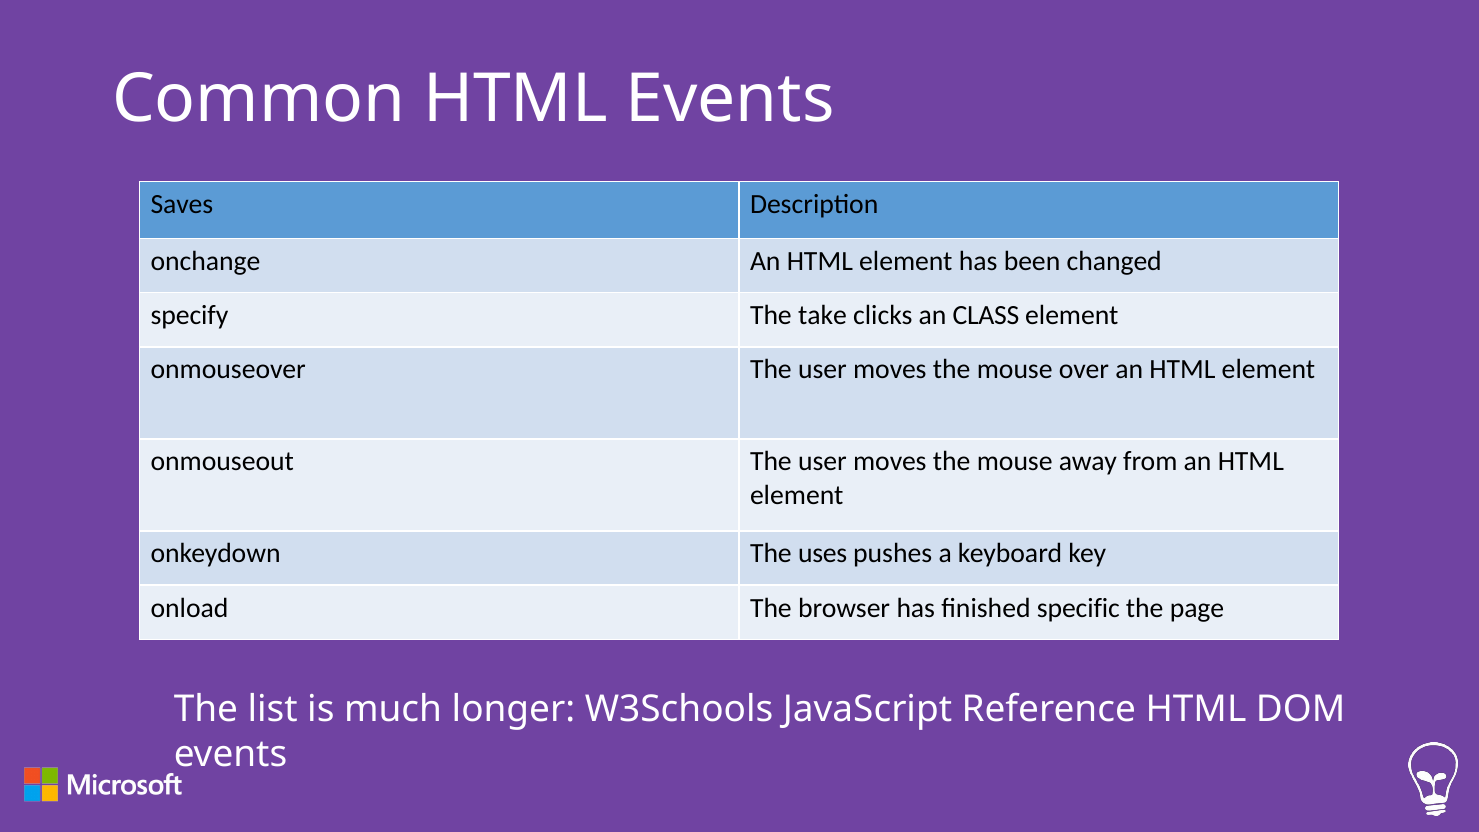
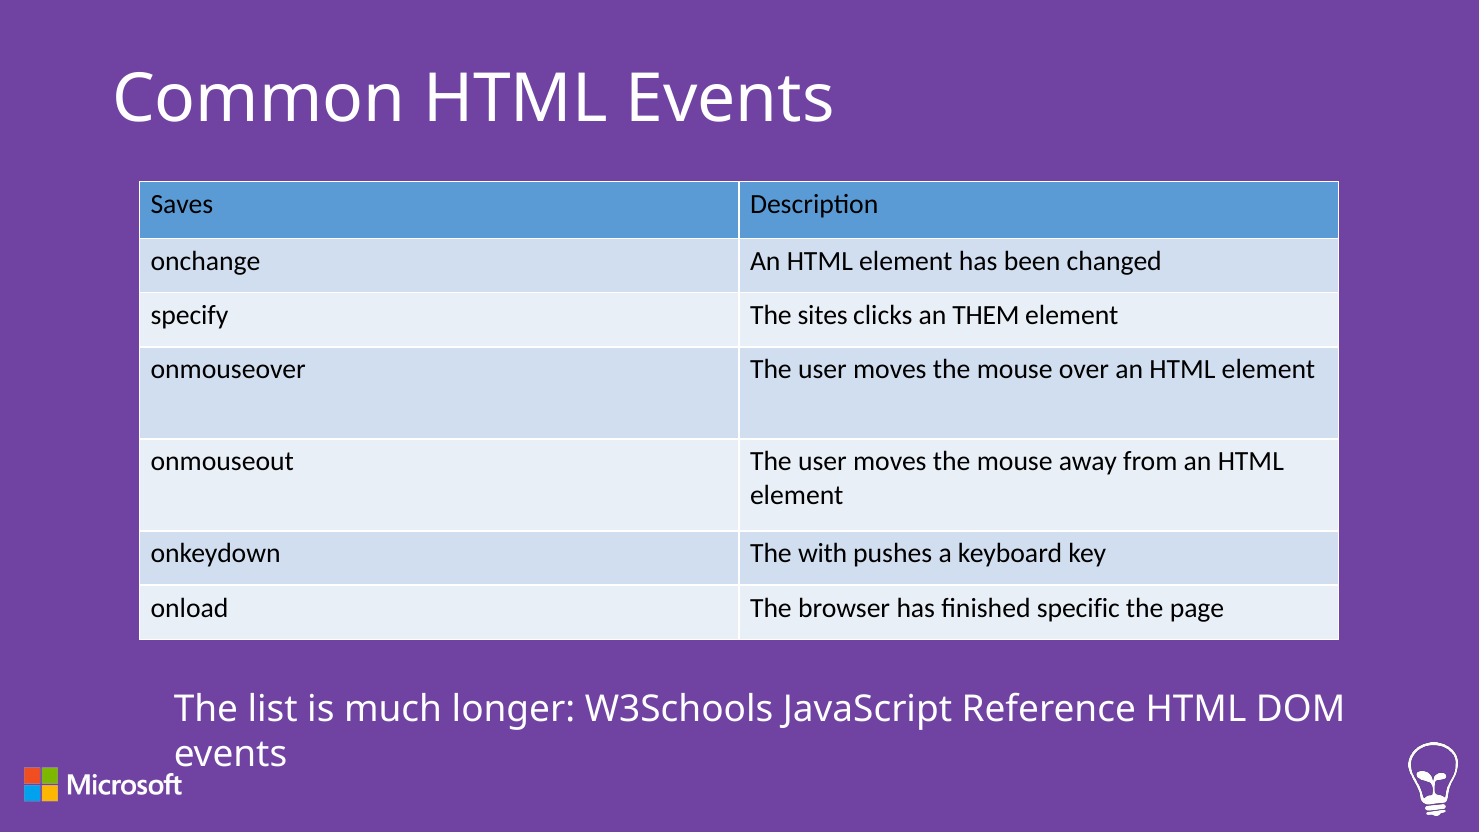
take: take -> sites
CLASS: CLASS -> THEM
uses: uses -> with
